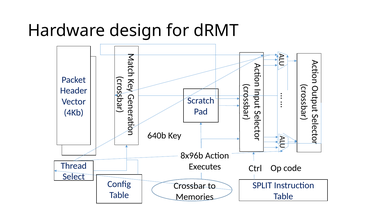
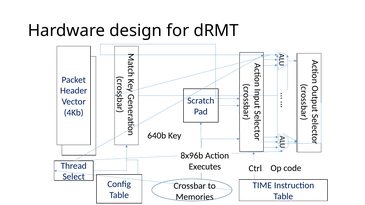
SPLIT: SPLIT -> TIME
